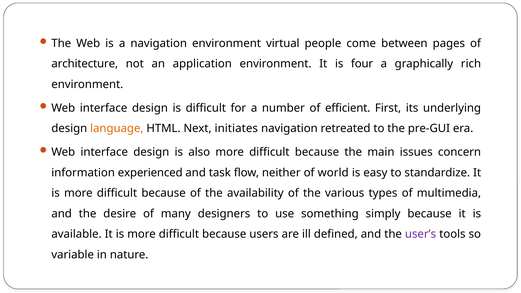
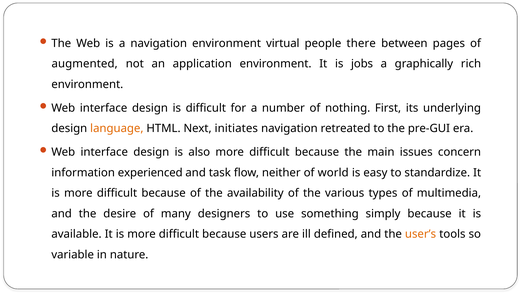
come: come -> there
architecture: architecture -> augmented
four: four -> jobs
efficient: efficient -> nothing
user’s colour: purple -> orange
